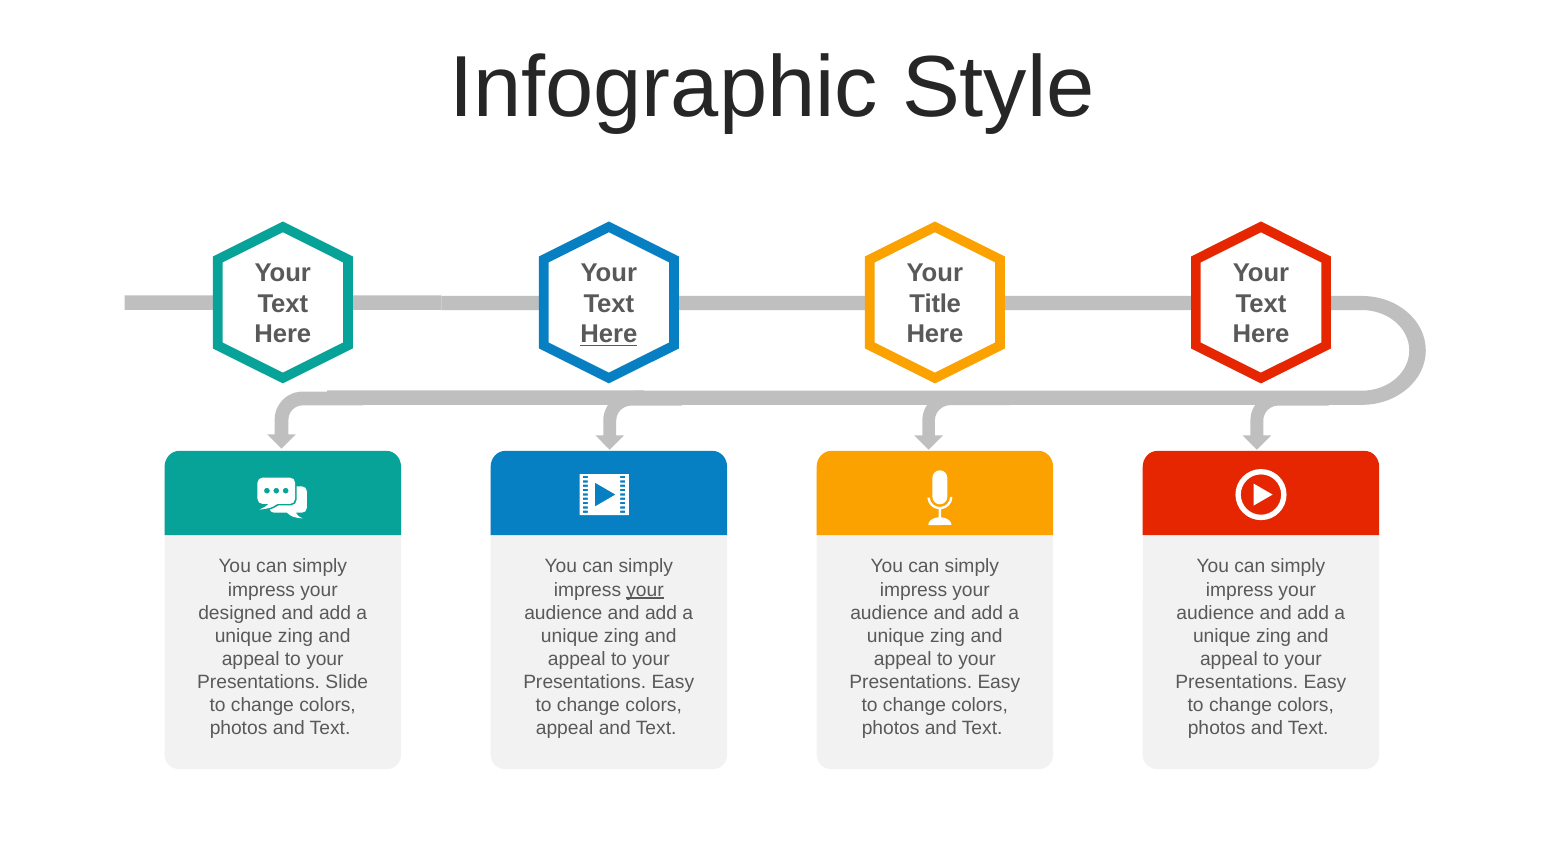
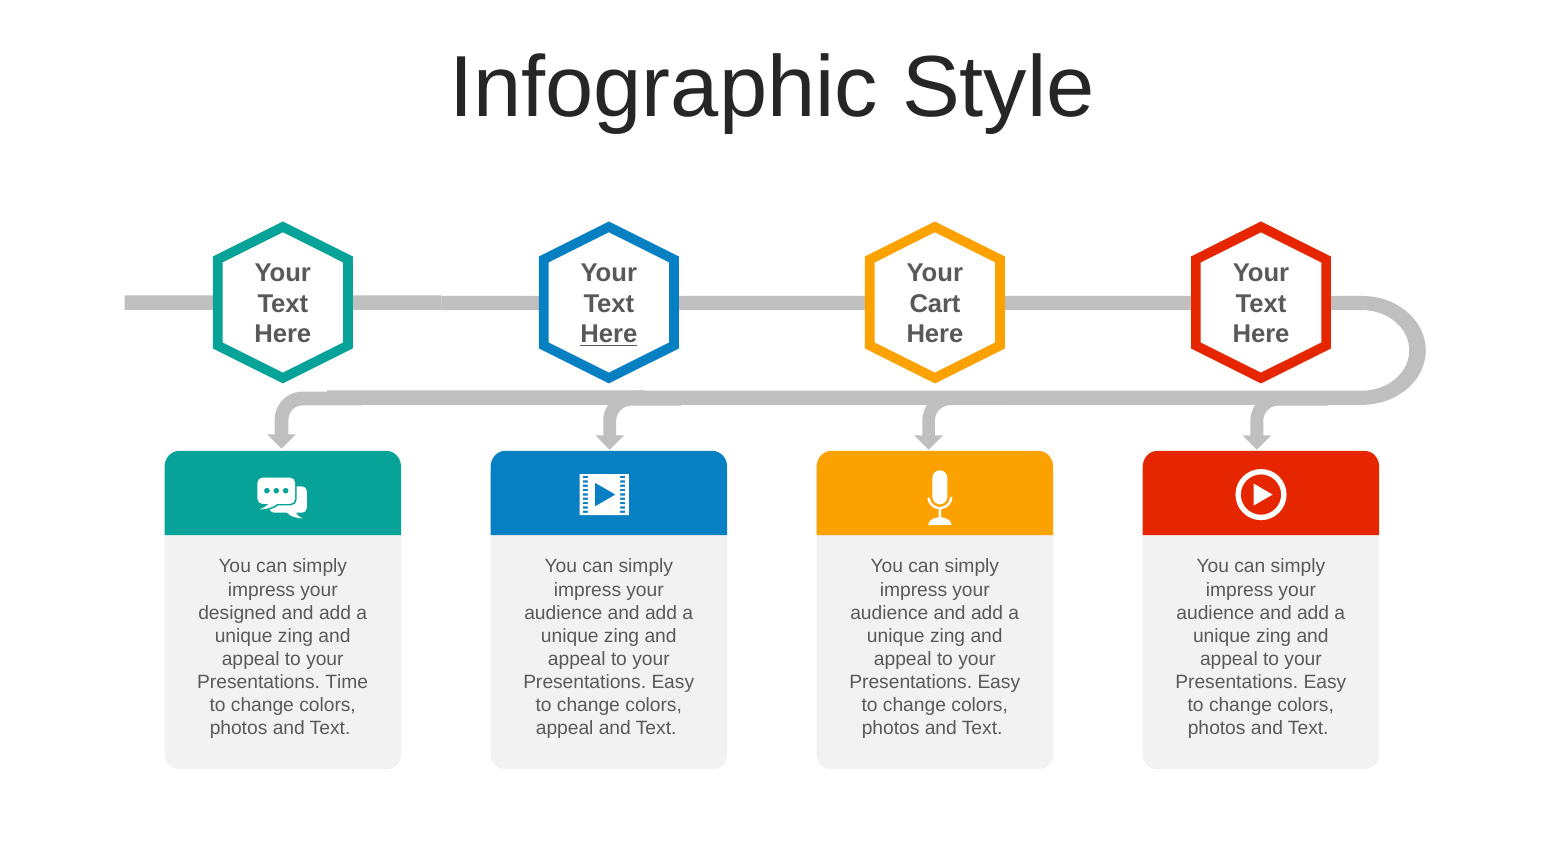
Title: Title -> Cart
your at (645, 590) underline: present -> none
Slide: Slide -> Time
